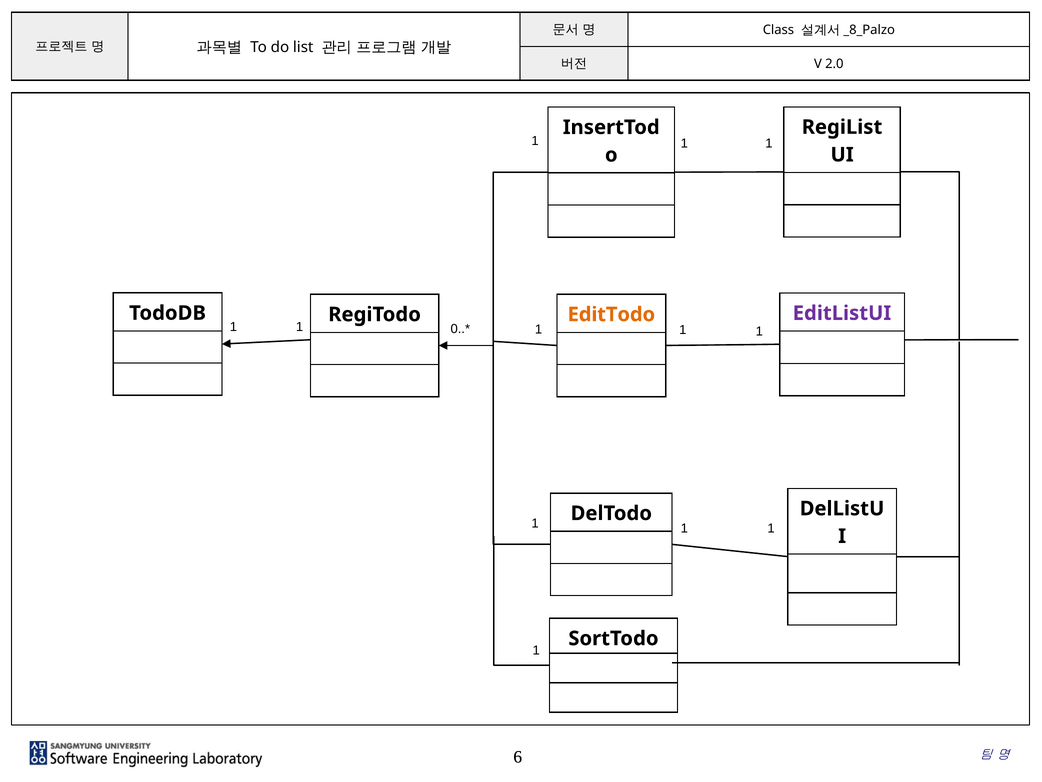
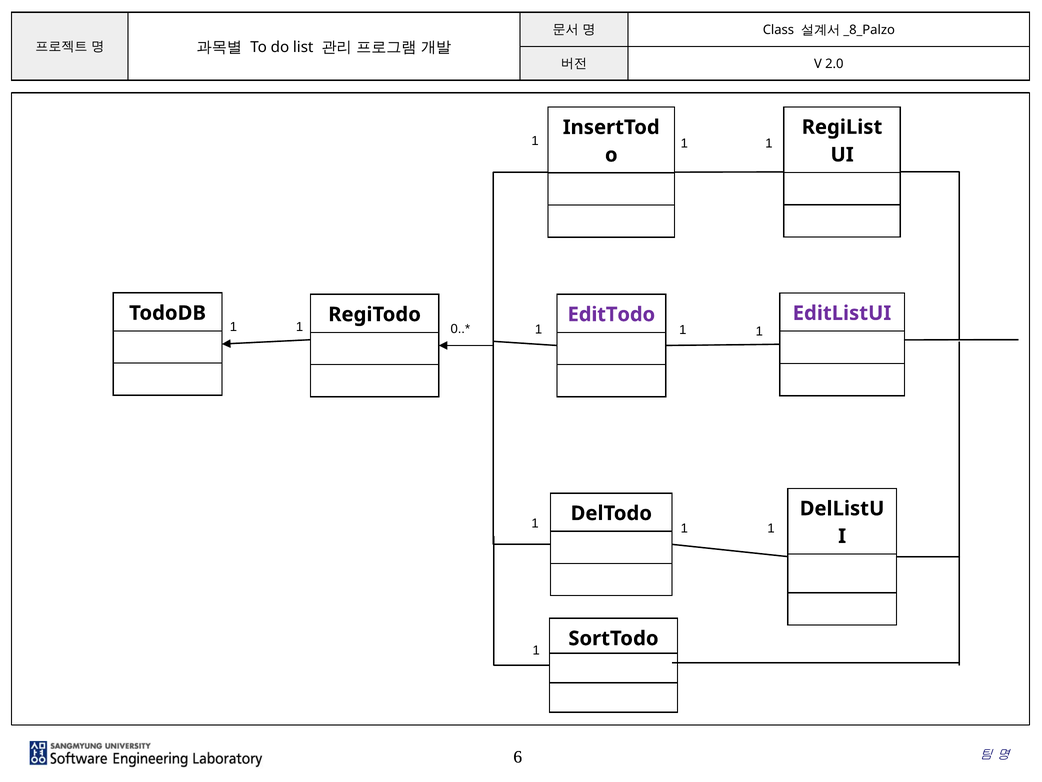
EditTodo colour: orange -> purple
